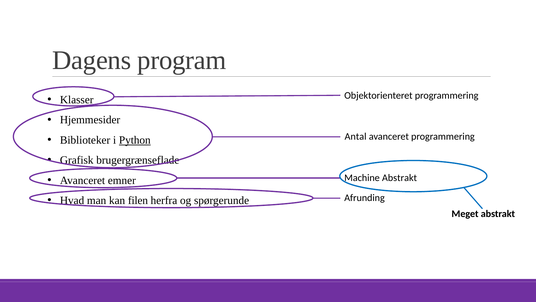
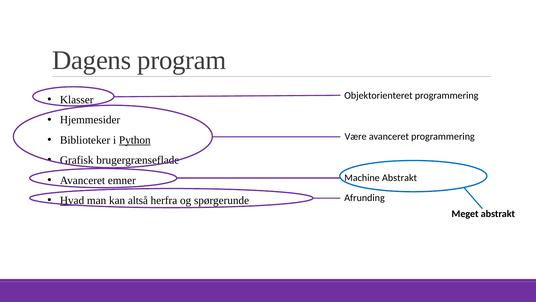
Antal: Antal -> Være
Hvad underline: none -> present
filen: filen -> altså
